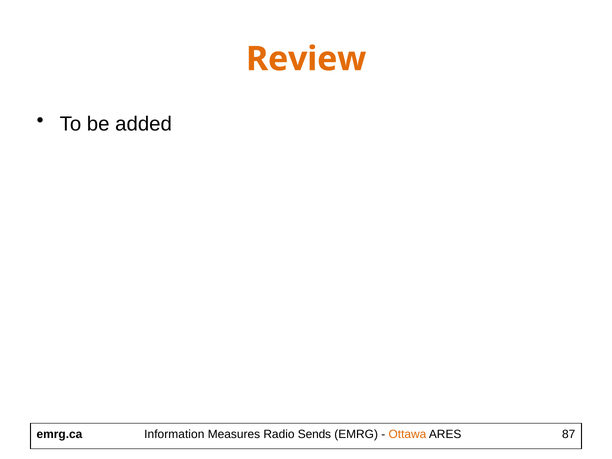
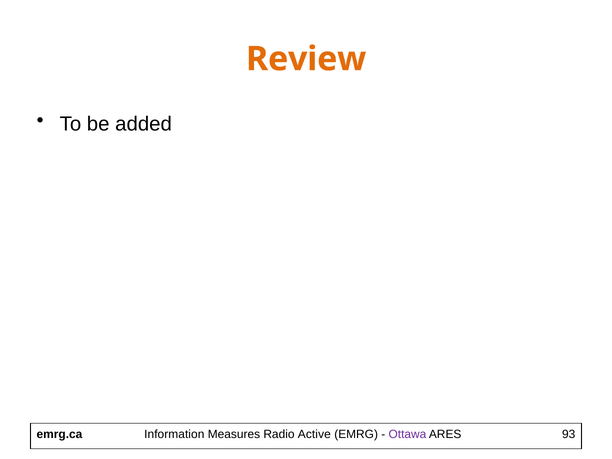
Sends: Sends -> Active
Ottawa colour: orange -> purple
87: 87 -> 93
